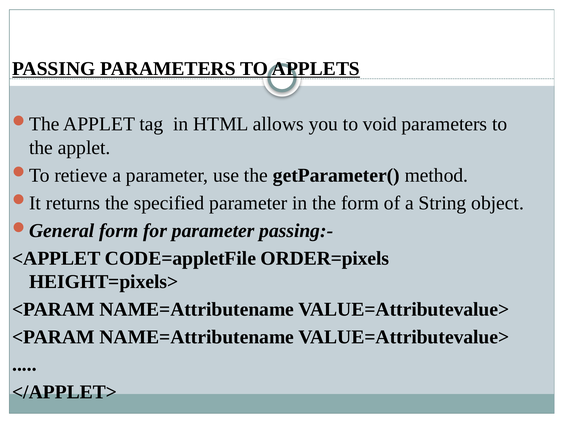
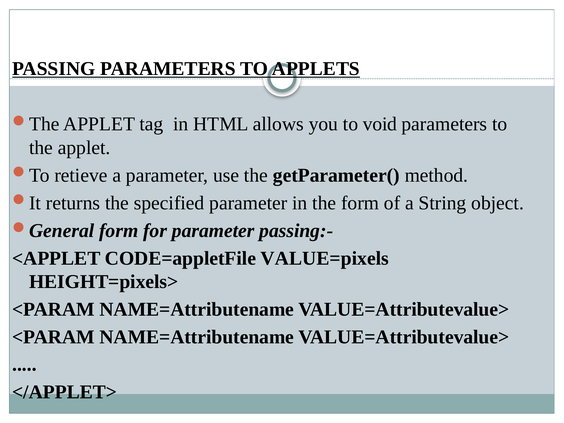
ORDER=pixels: ORDER=pixels -> VALUE=pixels
